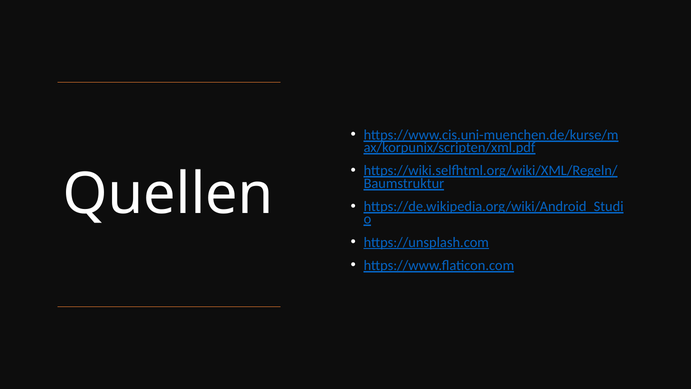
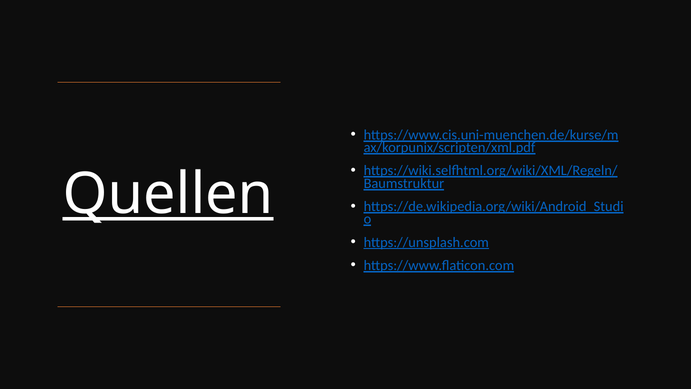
Quellen underline: none -> present
